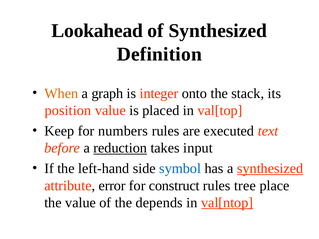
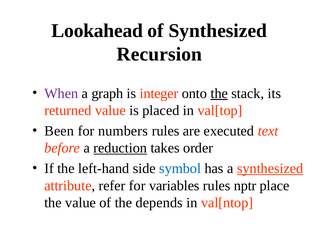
Definition: Definition -> Recursion
When colour: orange -> purple
the at (219, 94) underline: none -> present
position: position -> returned
Keep: Keep -> Been
input: input -> order
error: error -> refer
construct: construct -> variables
tree: tree -> nptr
val[ntop underline: present -> none
